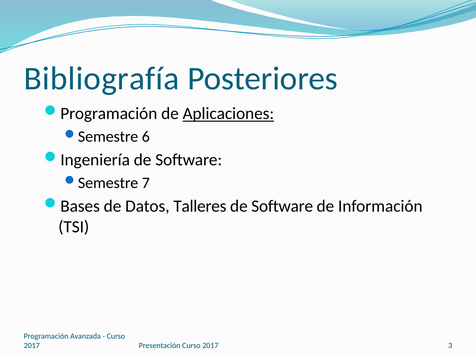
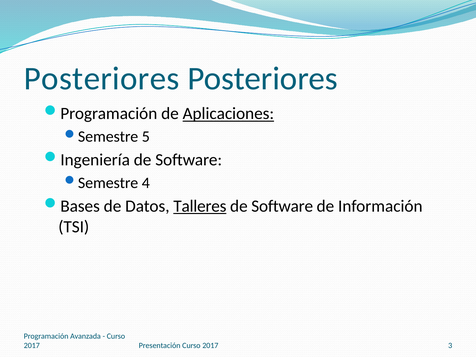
Bibliografía at (102, 79): Bibliografía -> Posteriores
6: 6 -> 5
7: 7 -> 4
Talleres underline: none -> present
